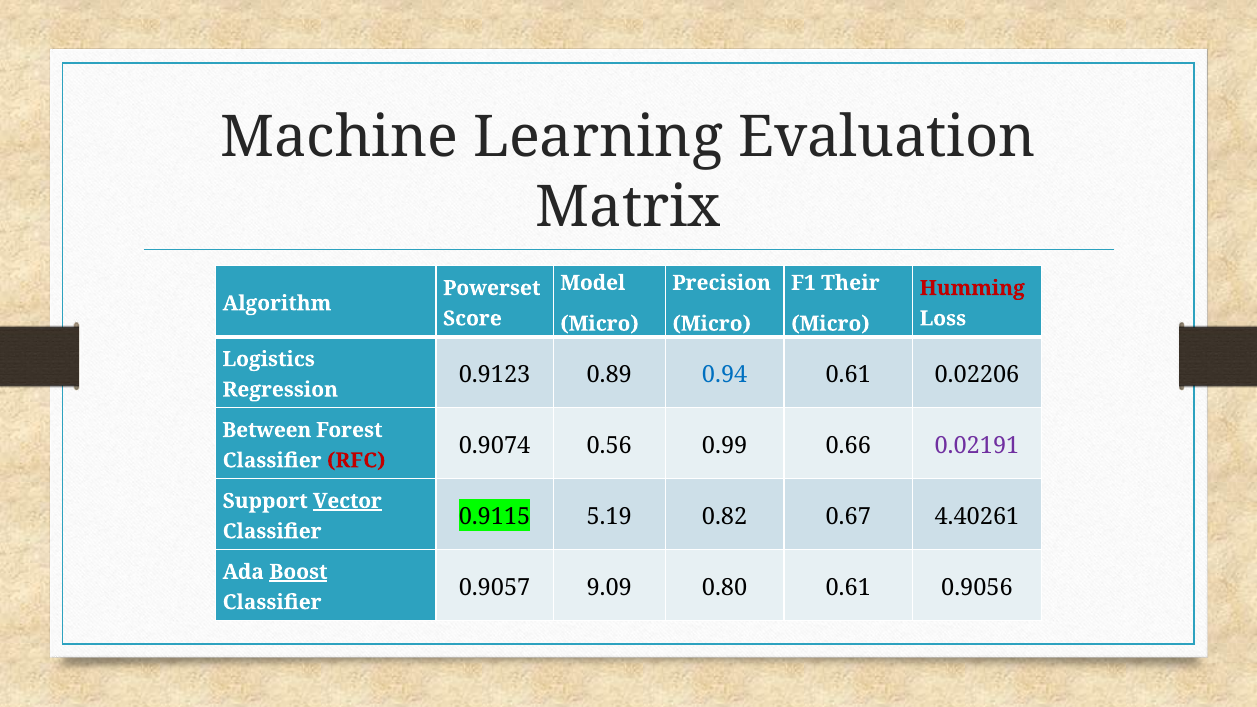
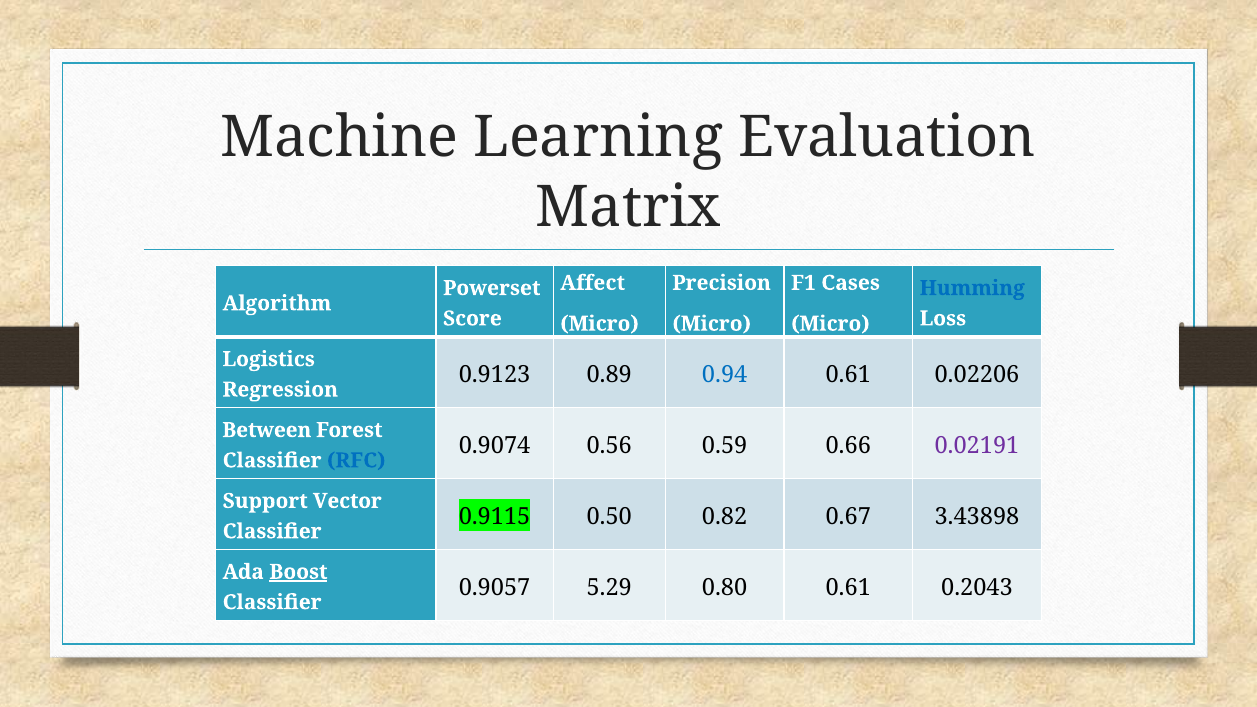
Model: Model -> Affect
Their: Their -> Cases
Humming colour: red -> blue
0.99: 0.99 -> 0.59
RFC at (356, 461) colour: red -> blue
Vector at (347, 501) underline: present -> none
0.9115 5.19: 5.19 -> 0.50
4.40261: 4.40261 -> 3.43898
9.09: 9.09 -> 5.29
0.9056: 0.9056 -> 0.2043
